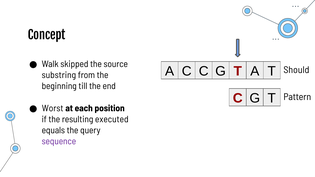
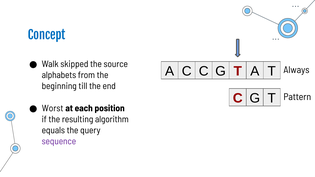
Concept colour: black -> blue
Should: Should -> Always
substring: substring -> alphabets
executed: executed -> algorithm
